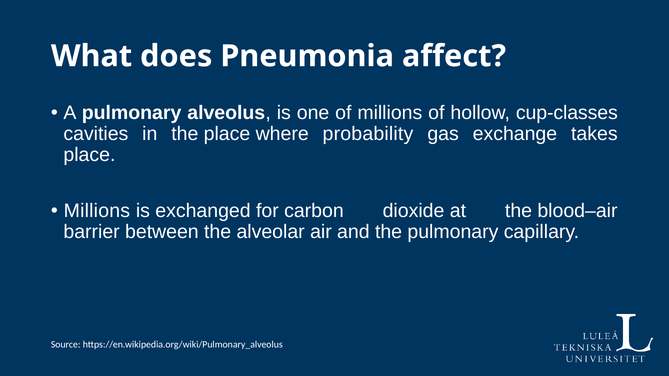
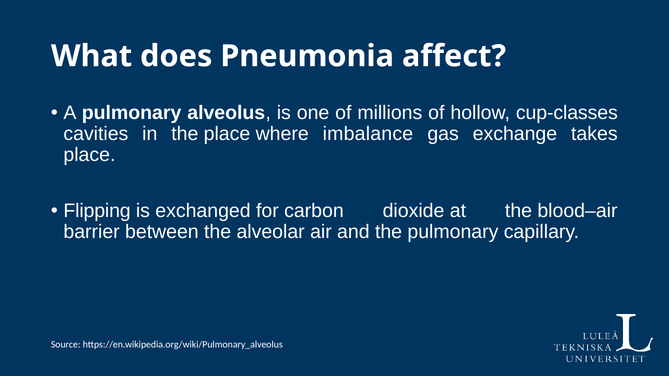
probability: probability -> imbalance
Millions at (97, 211): Millions -> Flipping
